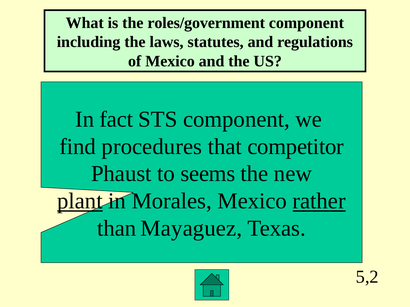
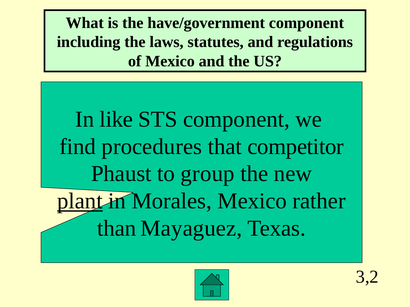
roles/government: roles/government -> have/government
fact: fact -> like
seems: seems -> group
rather underline: present -> none
5,2: 5,2 -> 3,2
